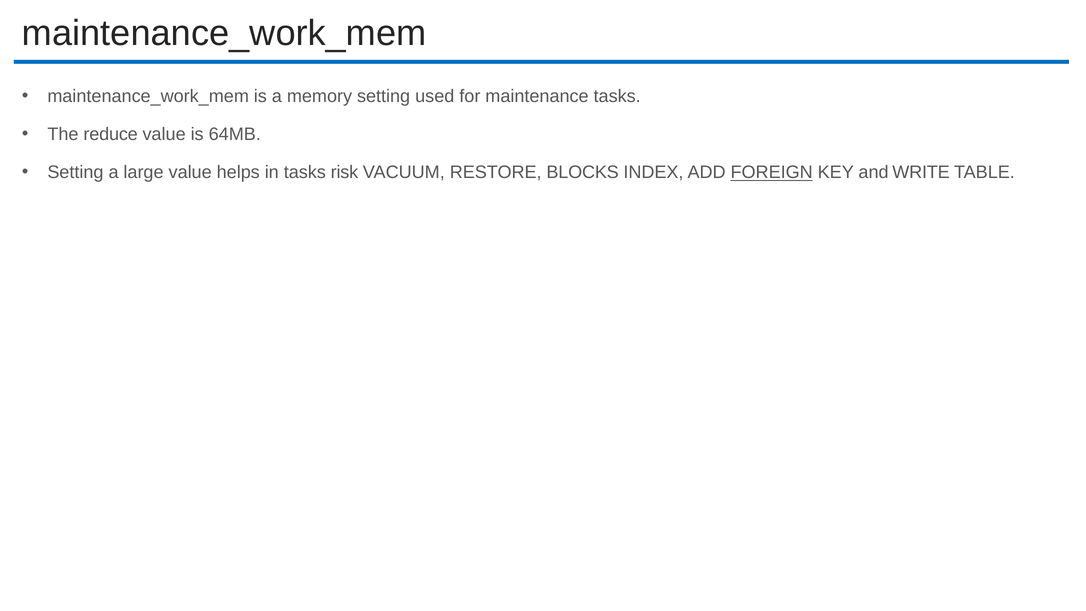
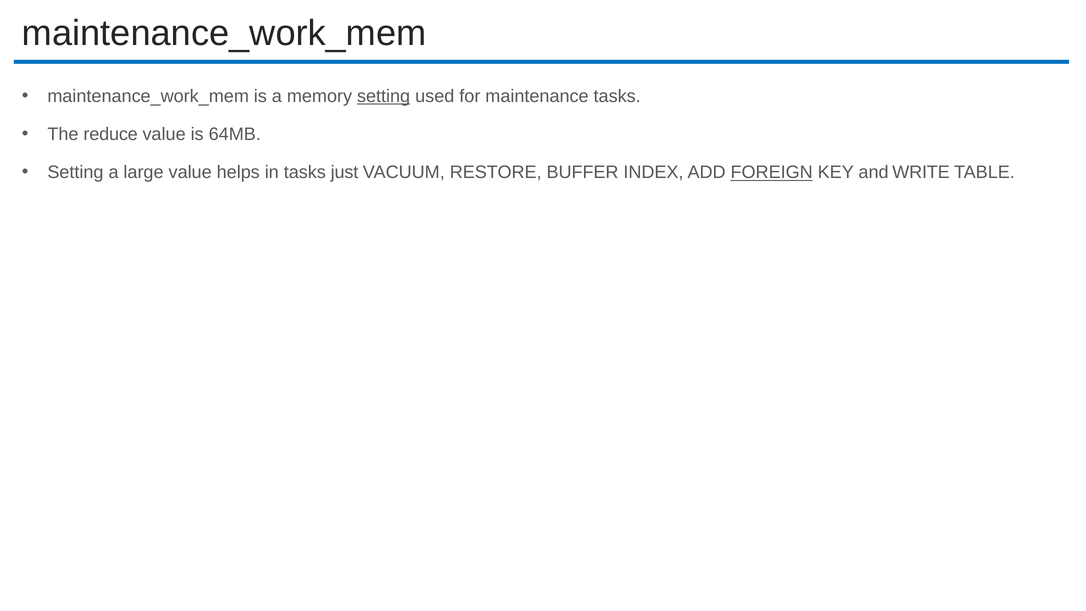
setting at (384, 96) underline: none -> present
risk: risk -> just
BLOCKS: BLOCKS -> BUFFER
